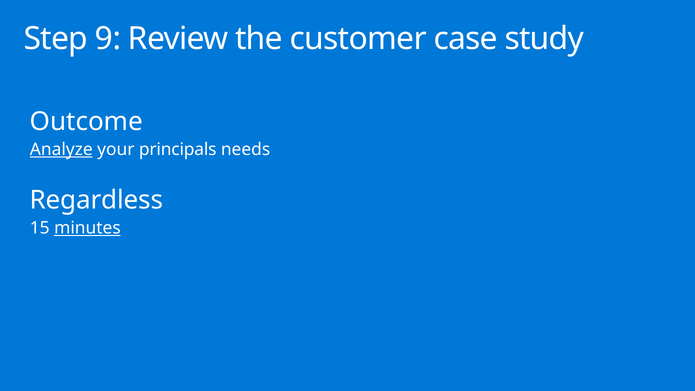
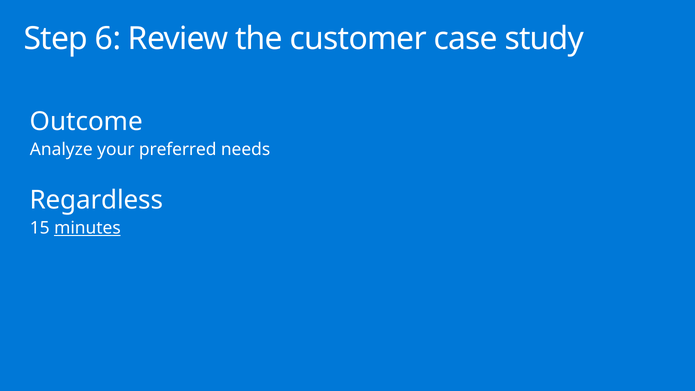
9: 9 -> 6
Analyze underline: present -> none
principals: principals -> preferred
